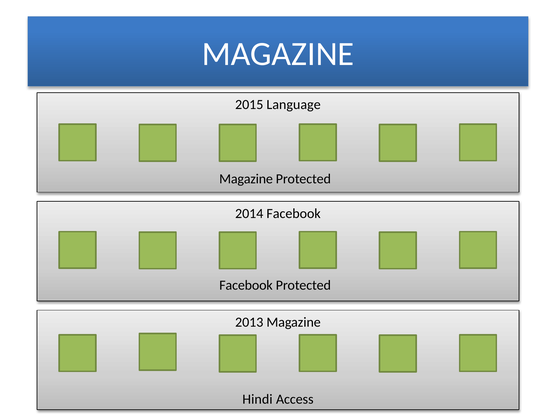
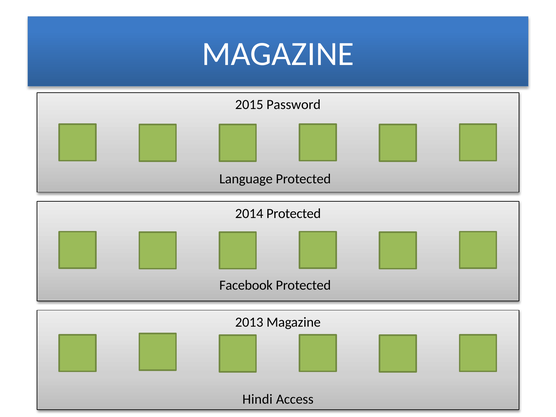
Language: Language -> Password
Magazine at (246, 179): Magazine -> Language
2014 Facebook: Facebook -> Protected
